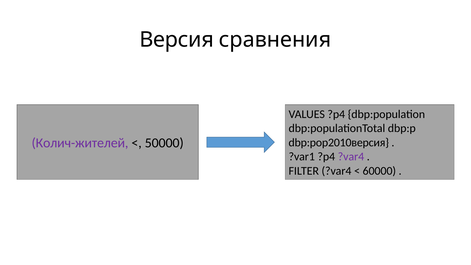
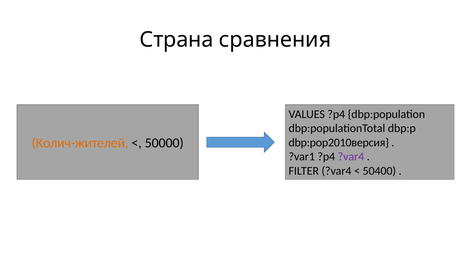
Версия: Версия -> Страна
Колич-жителей colour: purple -> orange
60000: 60000 -> 50400
